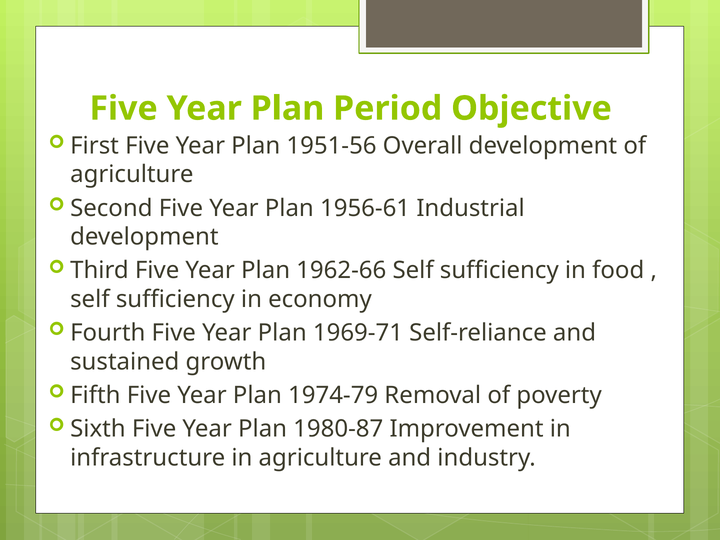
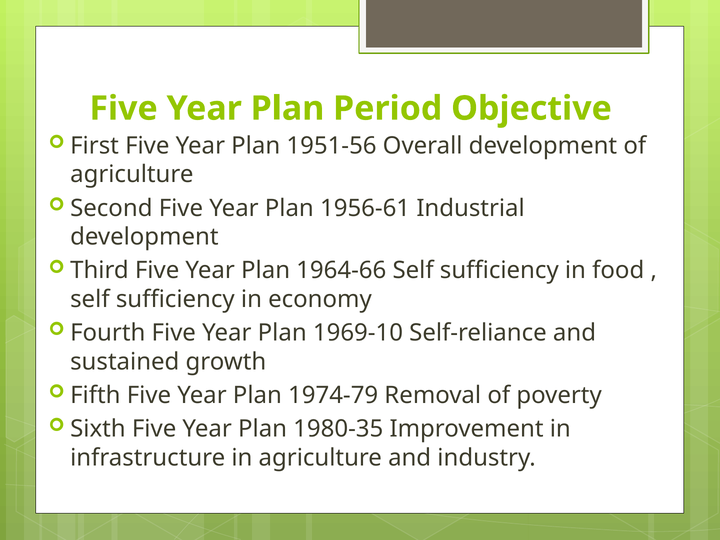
1962-66: 1962-66 -> 1964-66
1969-71: 1969-71 -> 1969-10
1980-87: 1980-87 -> 1980-35
